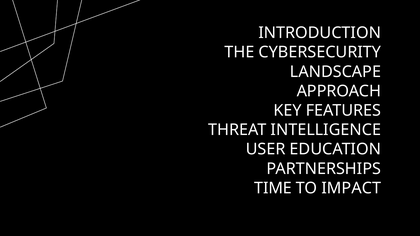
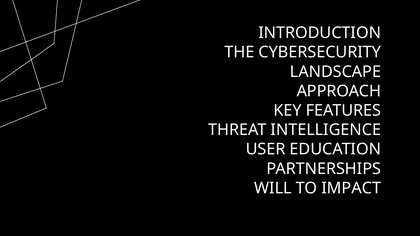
TIME: TIME -> WILL
